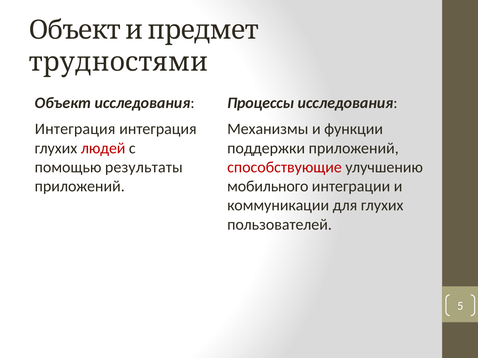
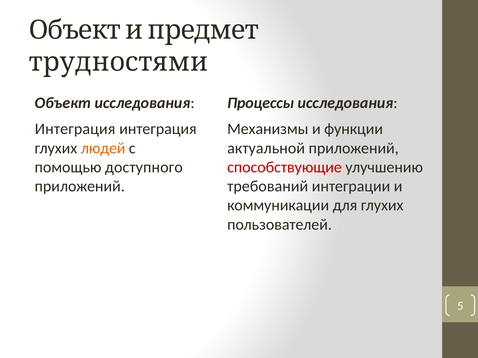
людей colour: red -> orange
поддержки: поддержки -> актуальной
результаты: результаты -> доступного
мобильного: мобильного -> требований
